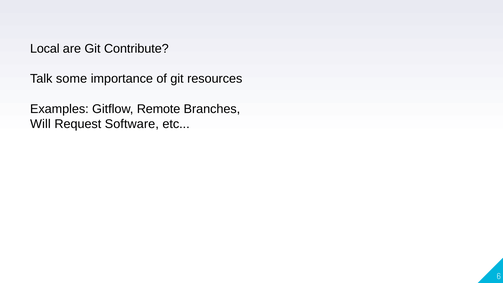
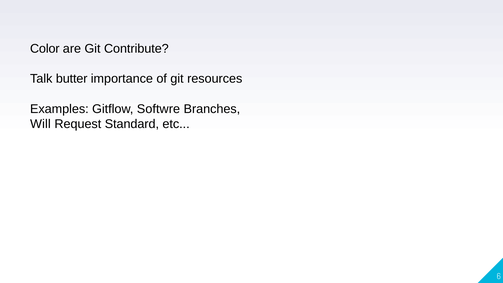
Local: Local -> Color
some: some -> butter
Remote: Remote -> Softwre
Software: Software -> Standard
